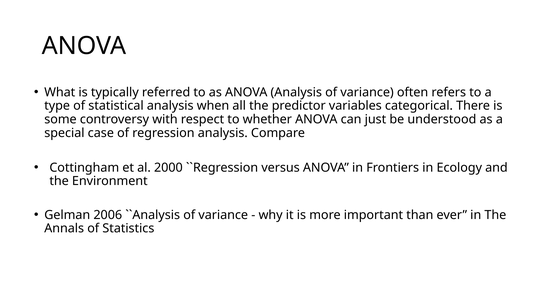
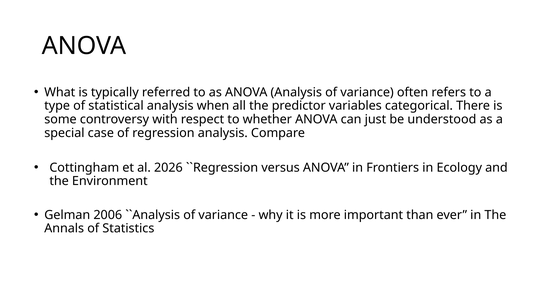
2000: 2000 -> 2026
